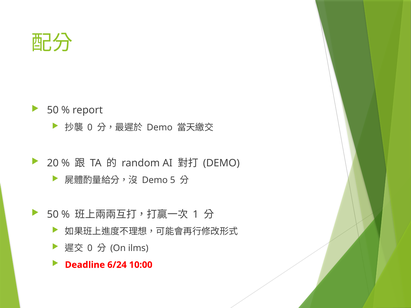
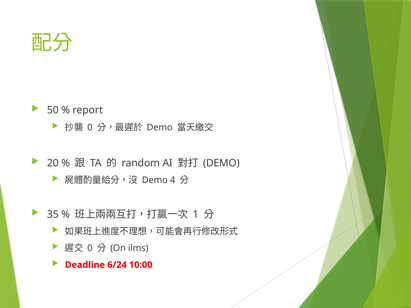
5: 5 -> 4
50 at (53, 214): 50 -> 35
